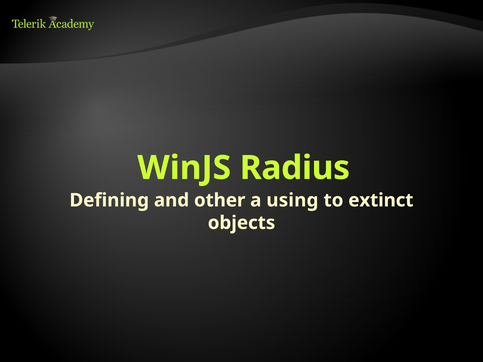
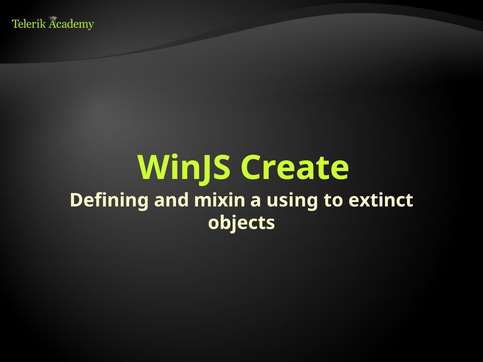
Radius: Radius -> Create
other: other -> mixin
